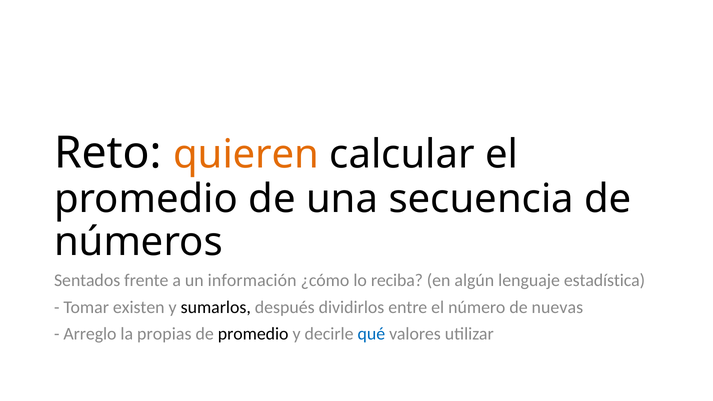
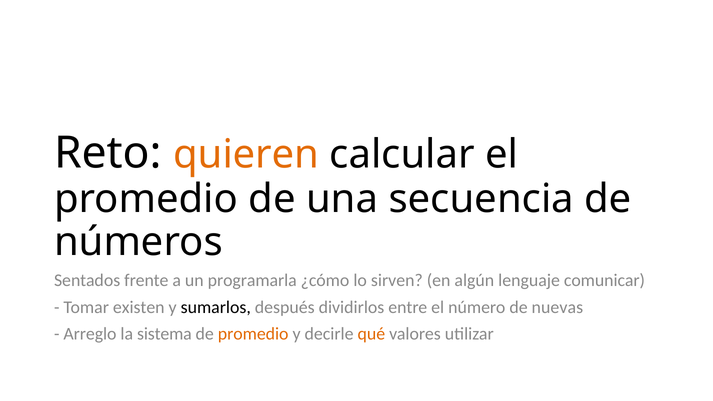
información: información -> programarla
reciba: reciba -> sirven
estadística: estadística -> comunicar
propias: propias -> sistema
promedio at (253, 334) colour: black -> orange
qué colour: blue -> orange
